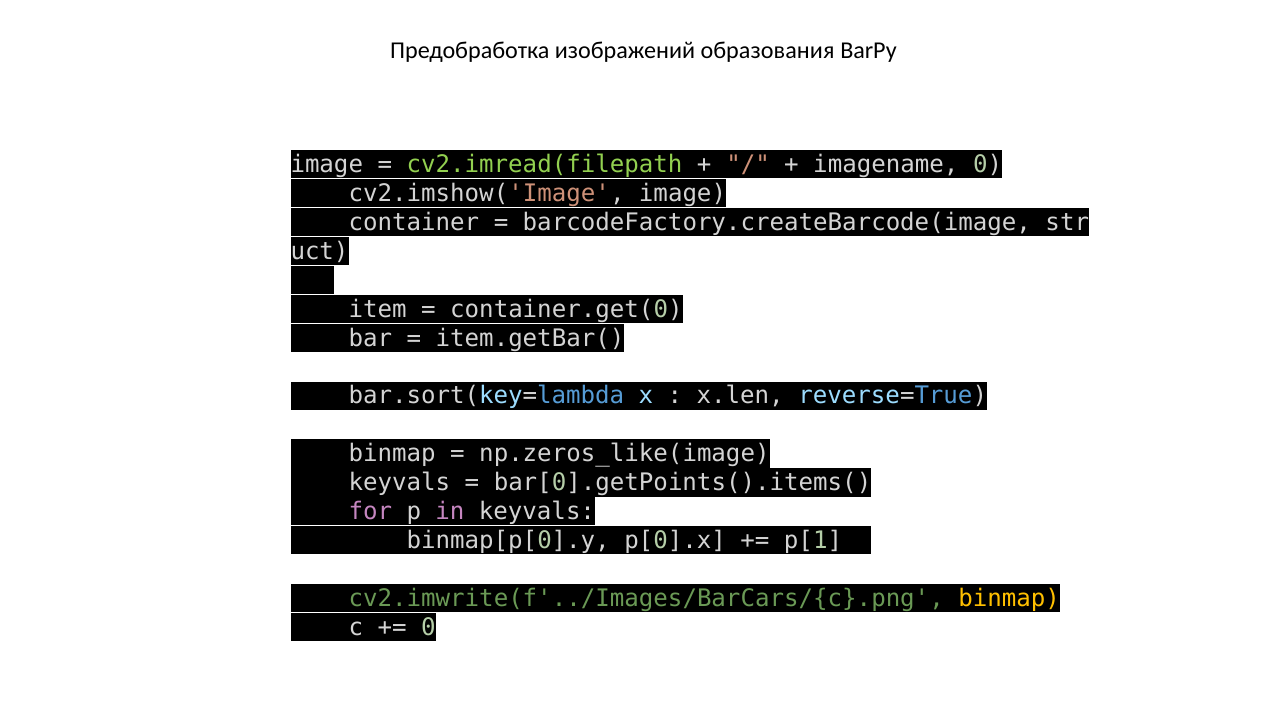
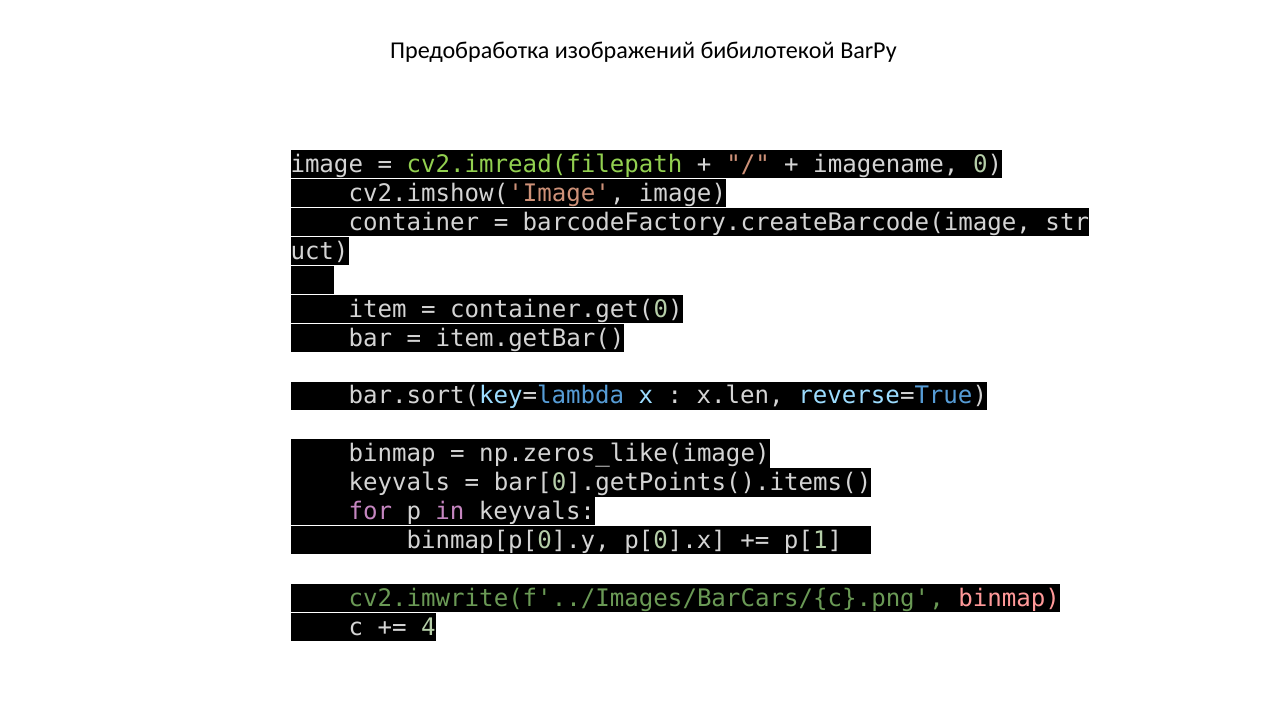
образования: образования -> бибилотекой
binmap at (1009, 599) colour: yellow -> pink
0 at (428, 628): 0 -> 4
